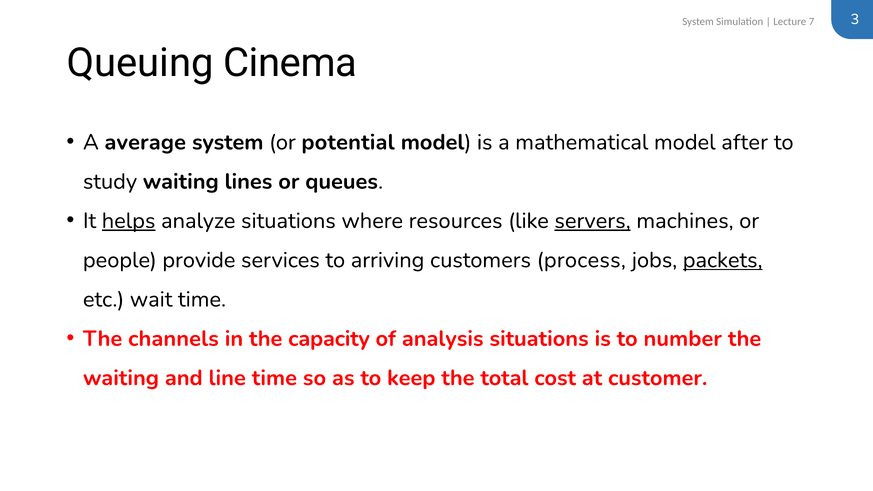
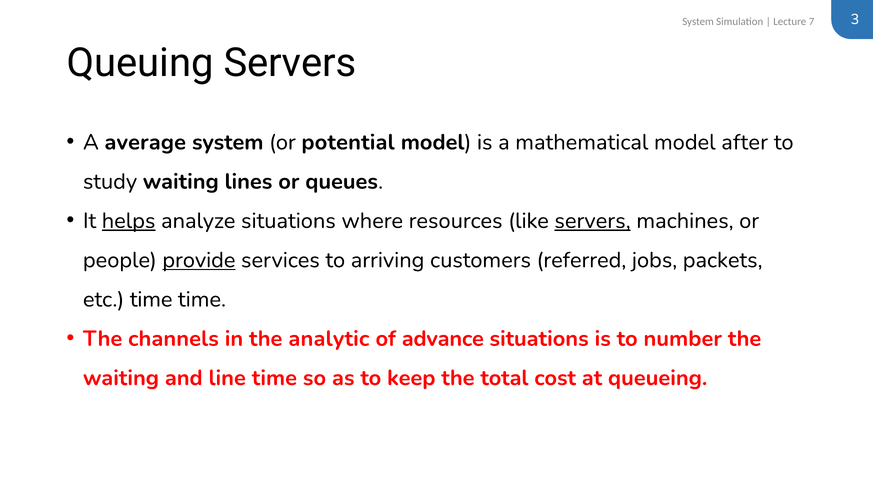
Queuing Cinema: Cinema -> Servers
provide underline: none -> present
process: process -> referred
packets underline: present -> none
etc wait: wait -> time
capacity: capacity -> analytic
analysis: analysis -> advance
customer: customer -> queueing
